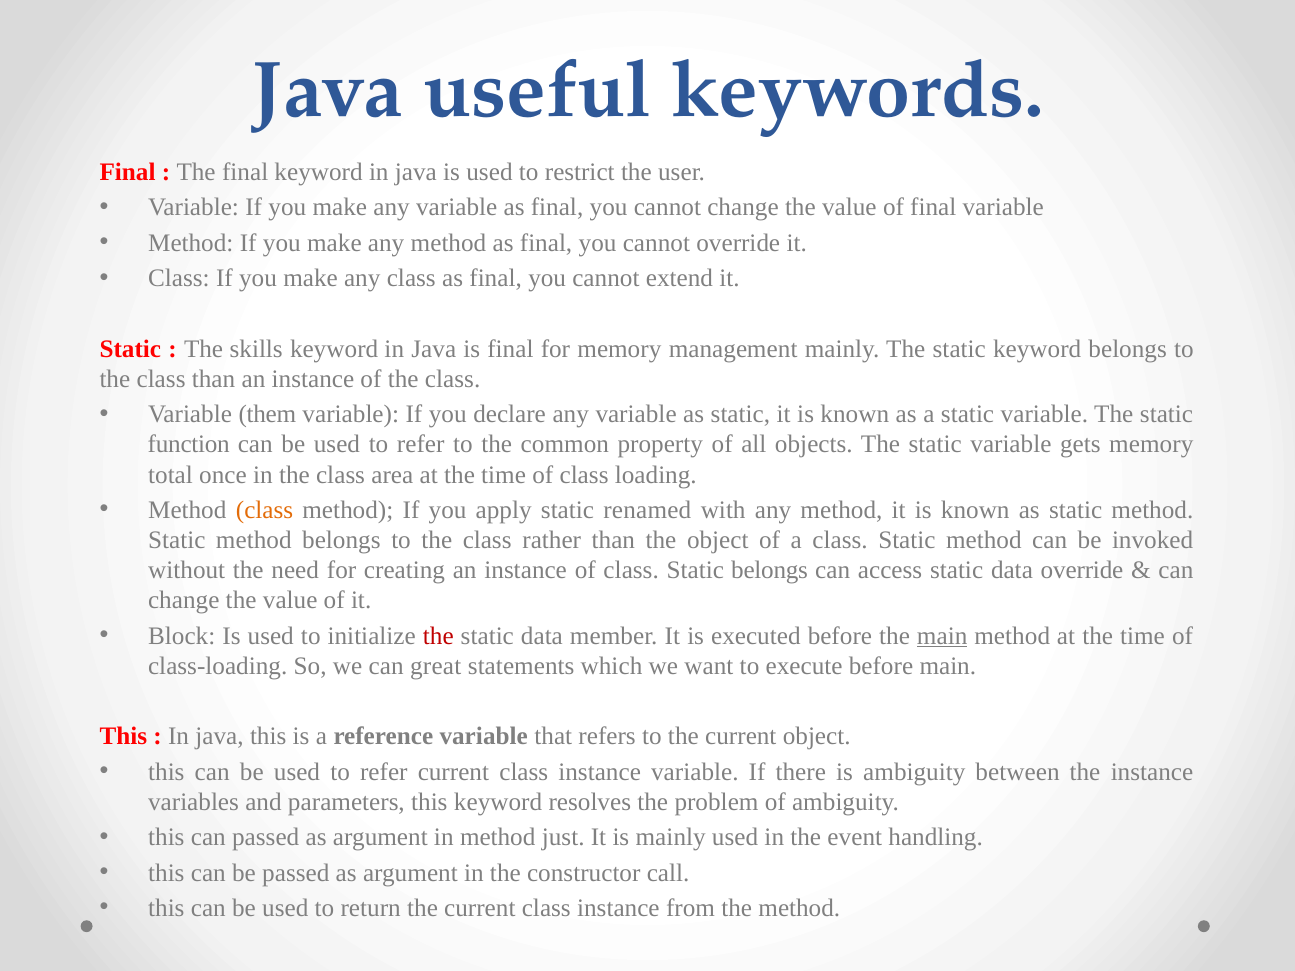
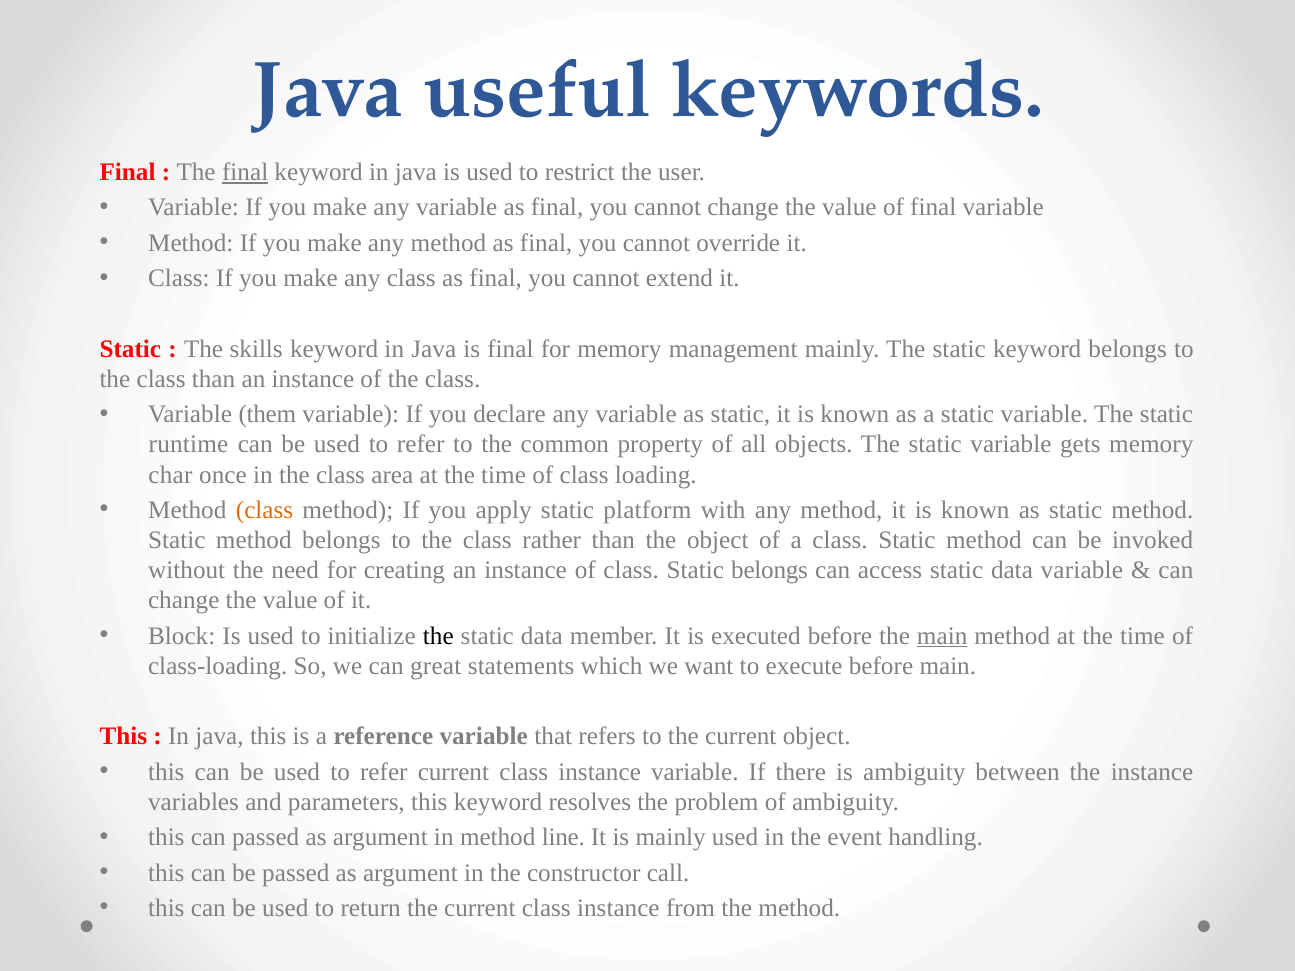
final at (245, 172) underline: none -> present
function: function -> runtime
total: total -> char
renamed: renamed -> platform
data override: override -> variable
the at (438, 636) colour: red -> black
just: just -> line
